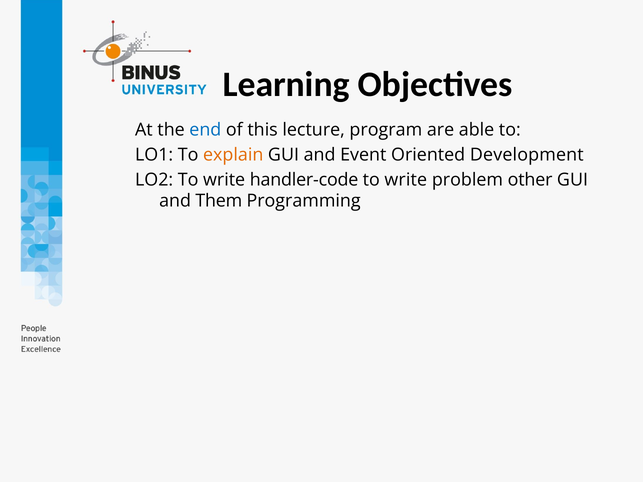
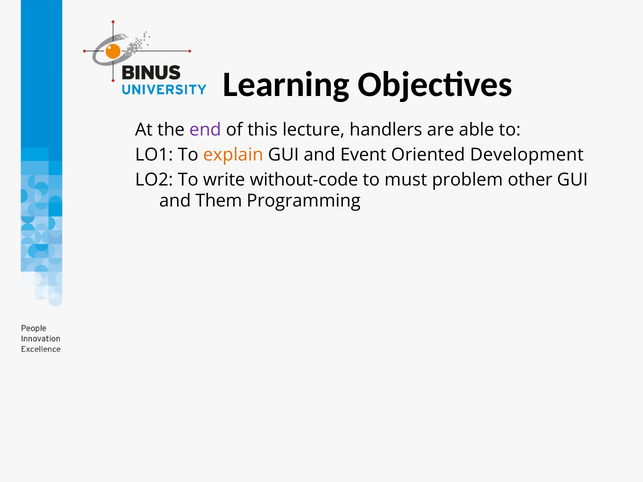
end colour: blue -> purple
program: program -> handlers
handler-code: handler-code -> without-code
write at (406, 180): write -> must
